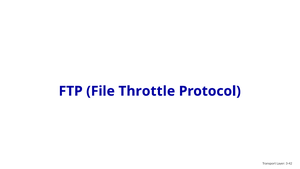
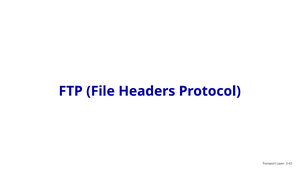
Throttle: Throttle -> Headers
